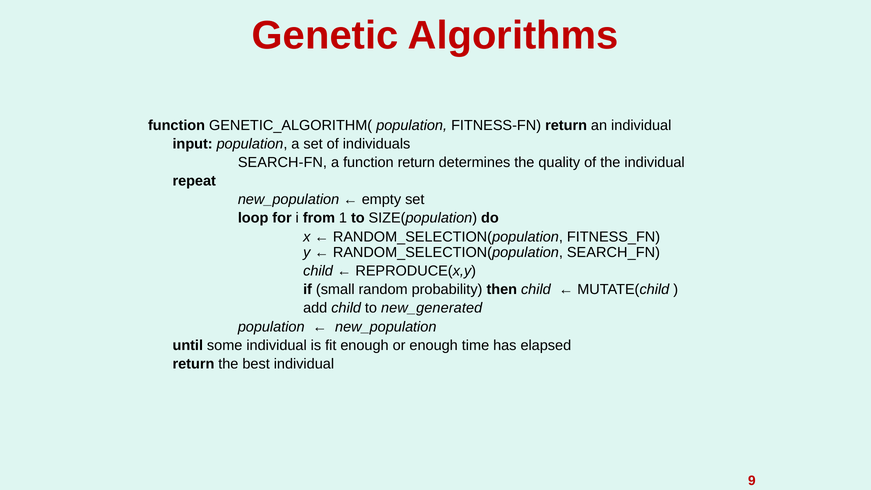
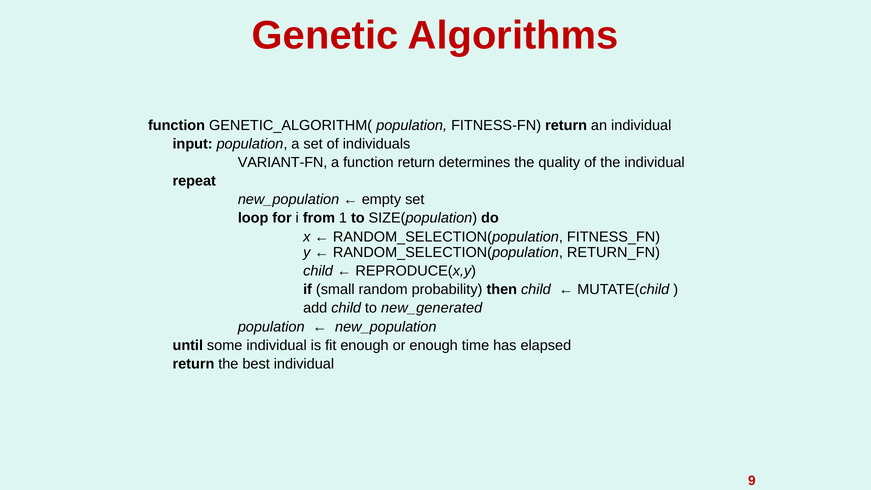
SEARCH-FN: SEARCH-FN -> VARIANT-FN
SEARCH_FN: SEARCH_FN -> RETURN_FN
